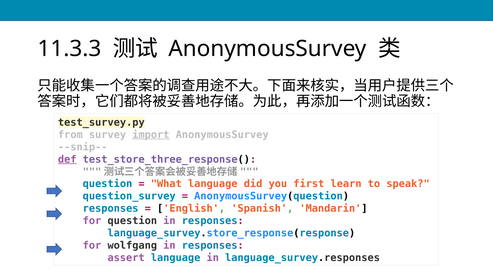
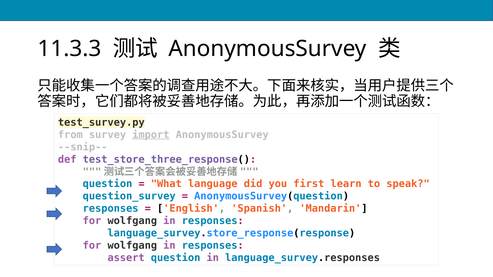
def underline: present -> none
question at (132, 221): question -> wolfgang
assert language: language -> question
